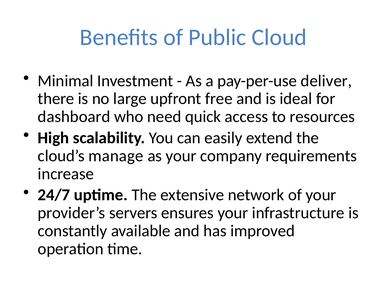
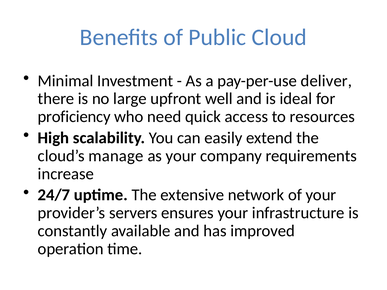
free: free -> well
dashboard: dashboard -> proficiency
